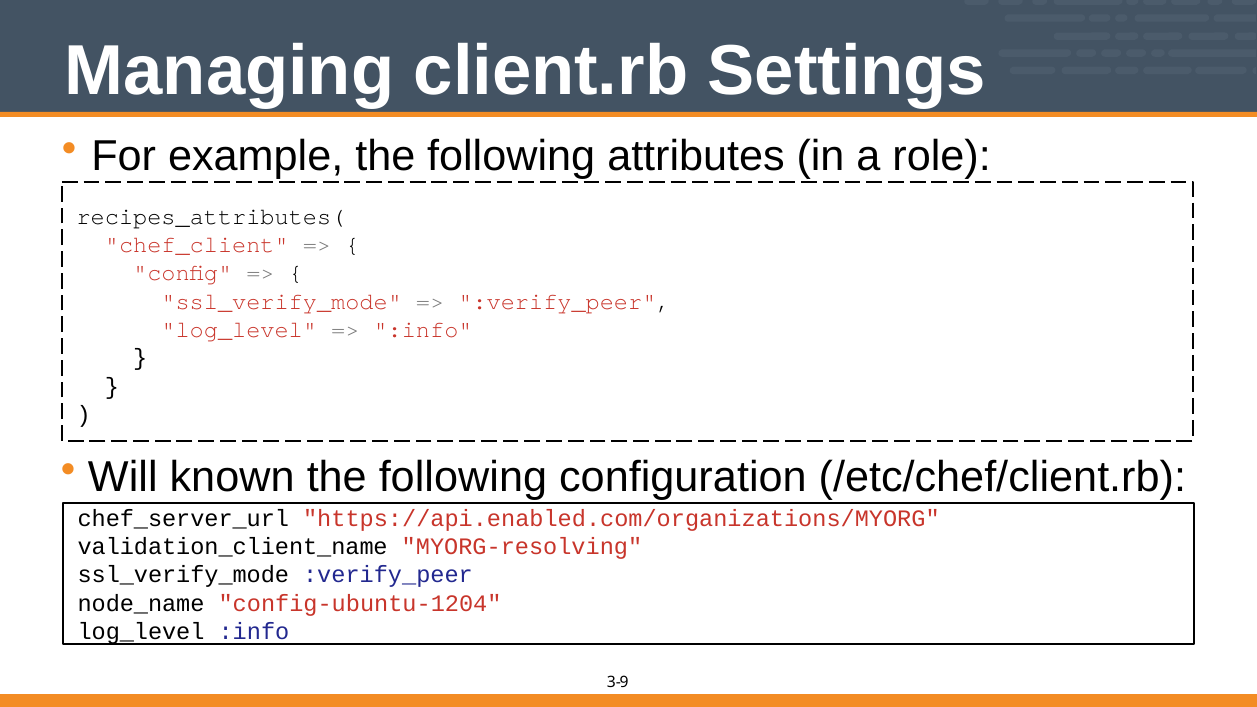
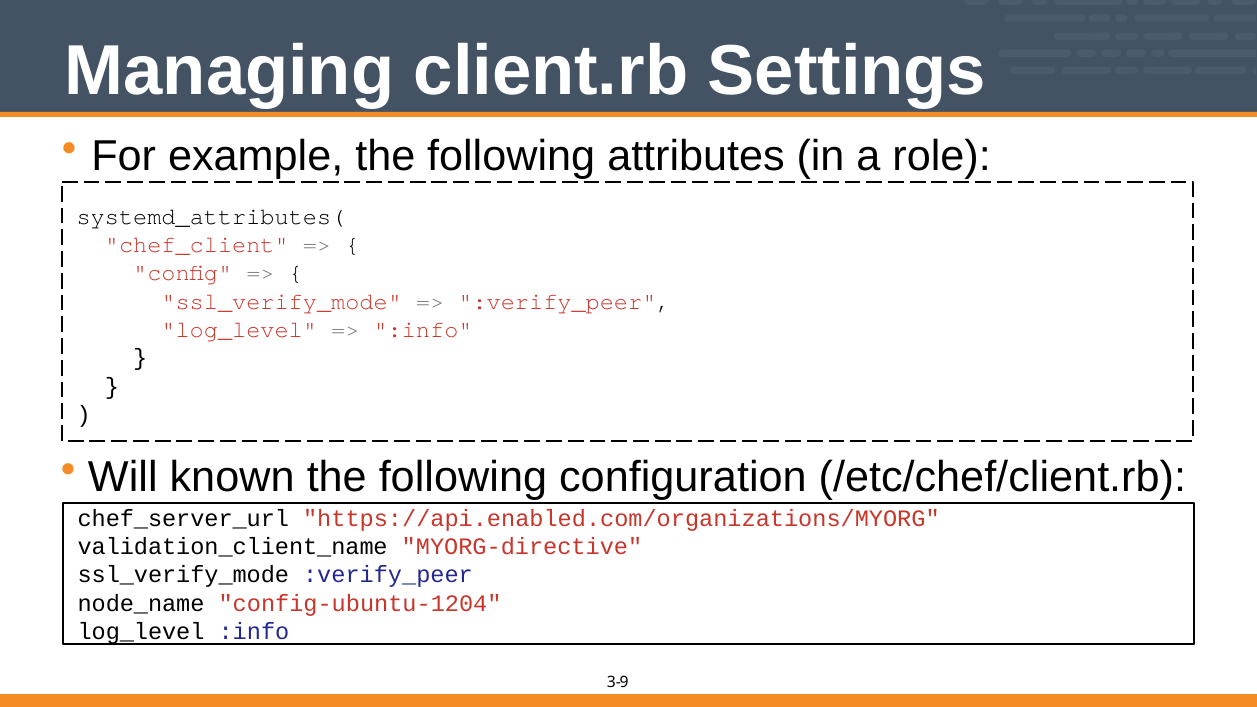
recipes_attributes(: recipes_attributes( -> systemd_attributes(
MYORG-resolving: MYORG-resolving -> MYORG-directive
